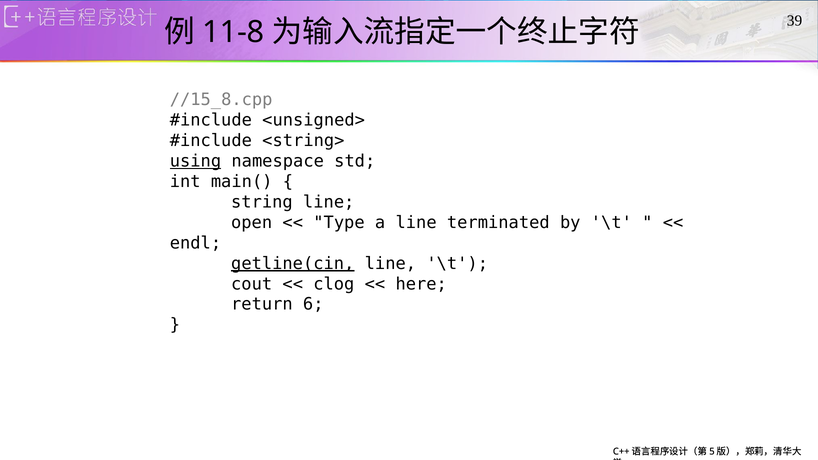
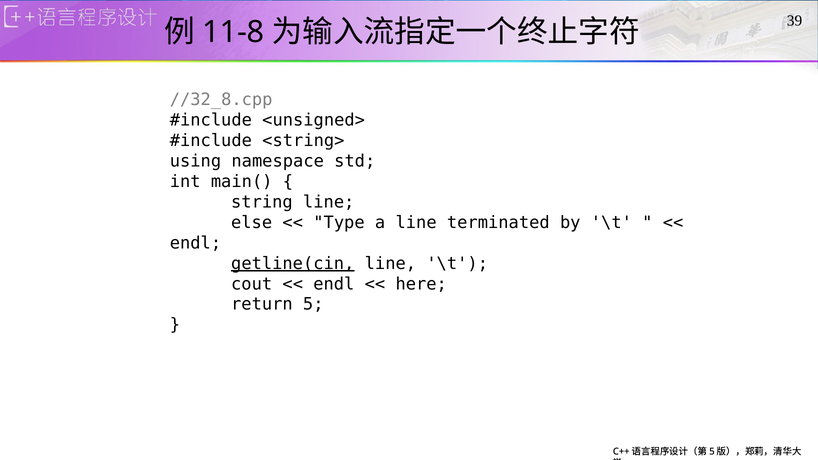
//15_8.cpp: //15_8.cpp -> //32_8.cpp
using underline: present -> none
open: open -> else
clog at (334, 284): clog -> endl
6: 6 -> 5
